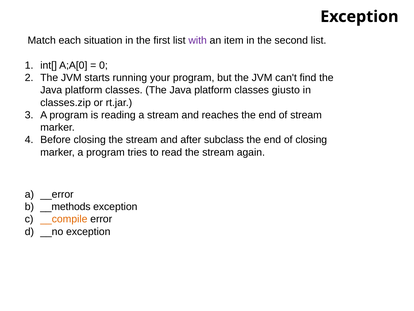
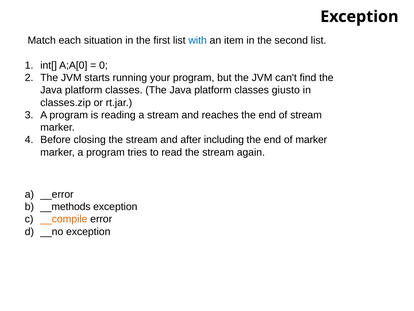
with colour: purple -> blue
subclass: subclass -> including
of closing: closing -> marker
